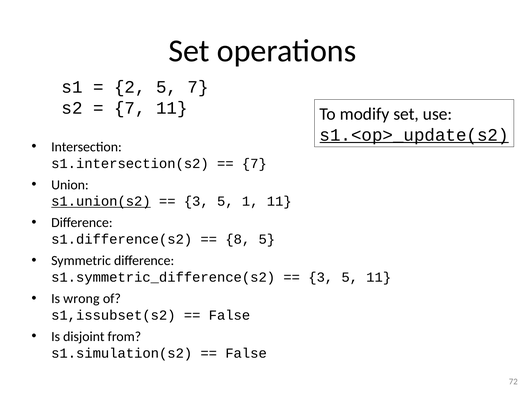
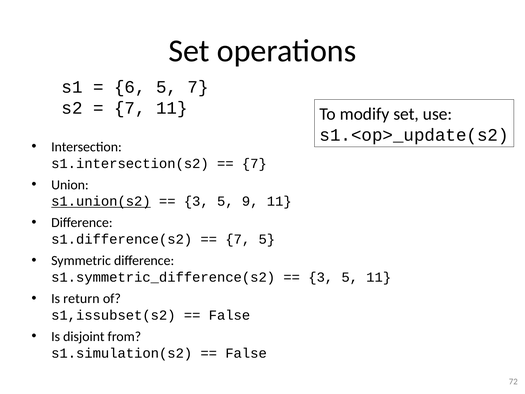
2: 2 -> 6
s1.<op>_update(s2 underline: present -> none
1: 1 -> 9
8 at (238, 239): 8 -> 7
wrong: wrong -> return
